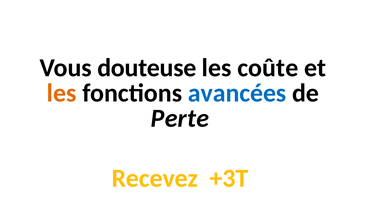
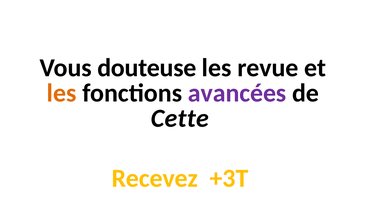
coûte: coûte -> revue
avancées colour: blue -> purple
Perte: Perte -> Cette
